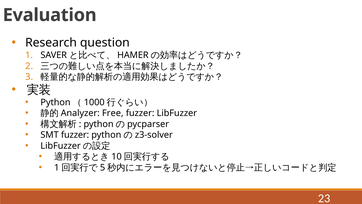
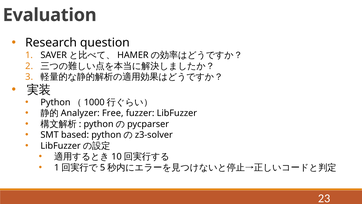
SMT fuzzer: fuzzer -> based
